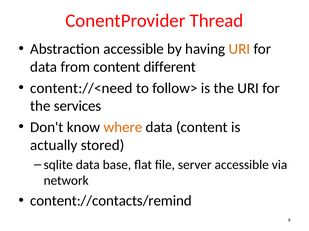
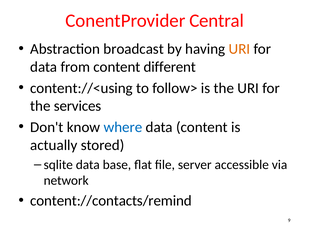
Thread: Thread -> Central
Abstraction accessible: accessible -> broadcast
content://<need: content://<need -> content://<using
where colour: orange -> blue
